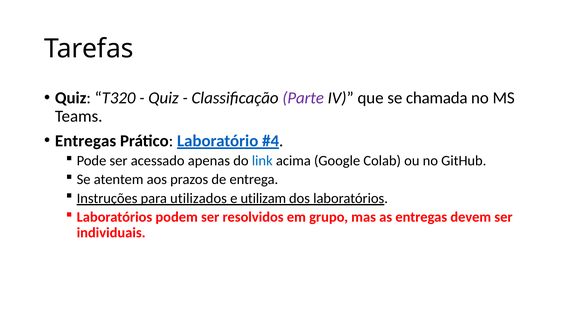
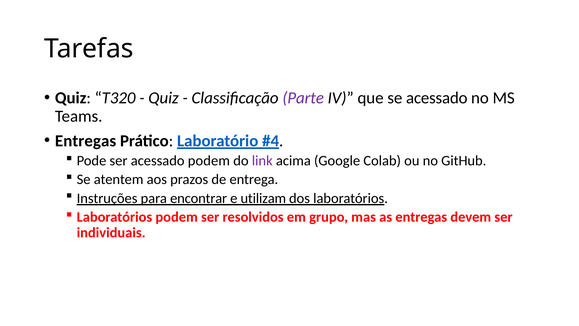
se chamada: chamada -> acessado
acessado apenas: apenas -> podem
link colour: blue -> purple
utilizados: utilizados -> encontrar
